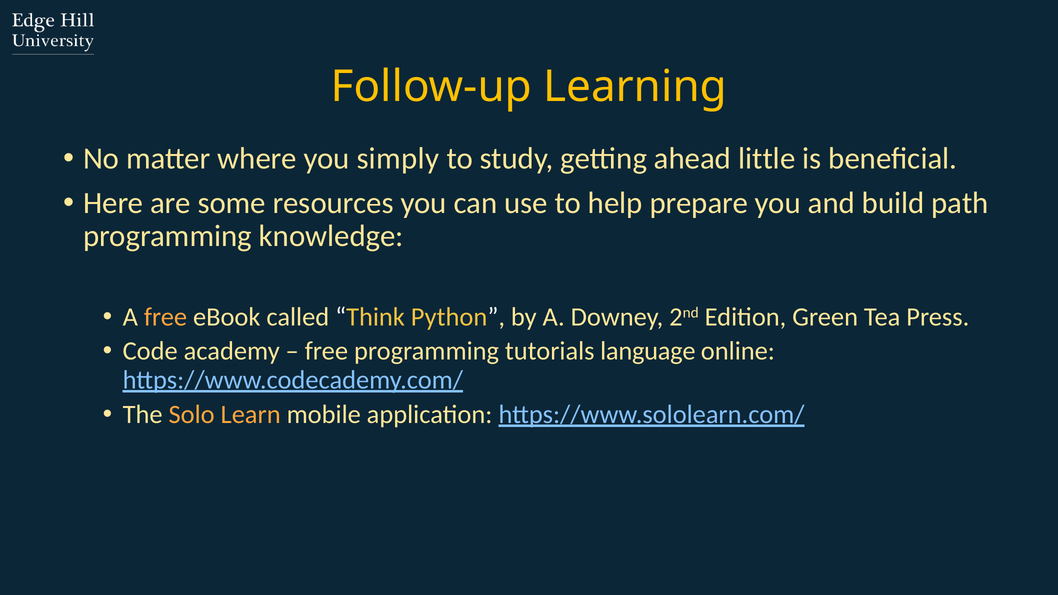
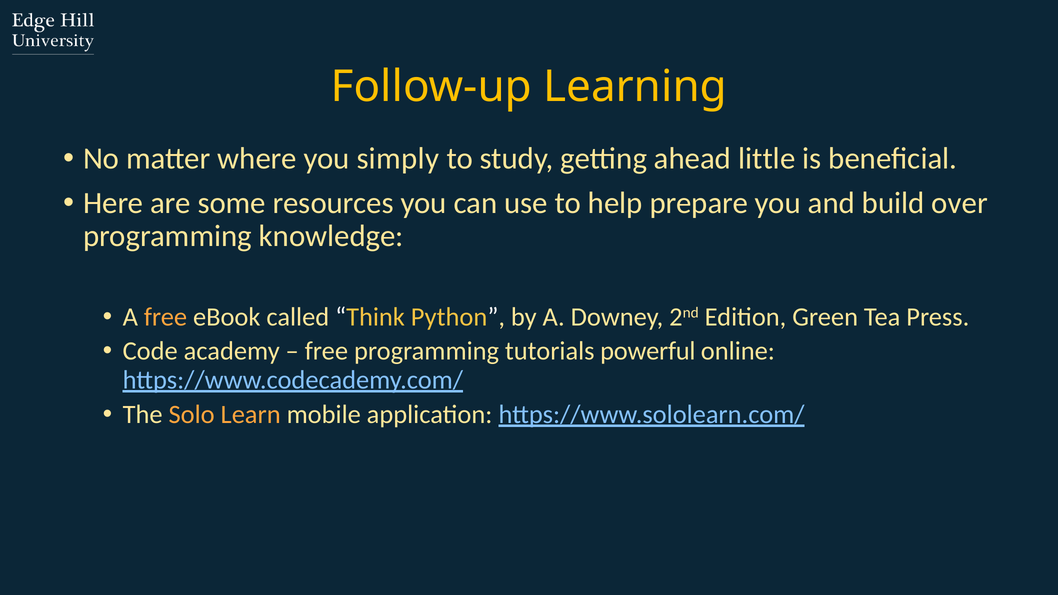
path: path -> over
language: language -> powerful
